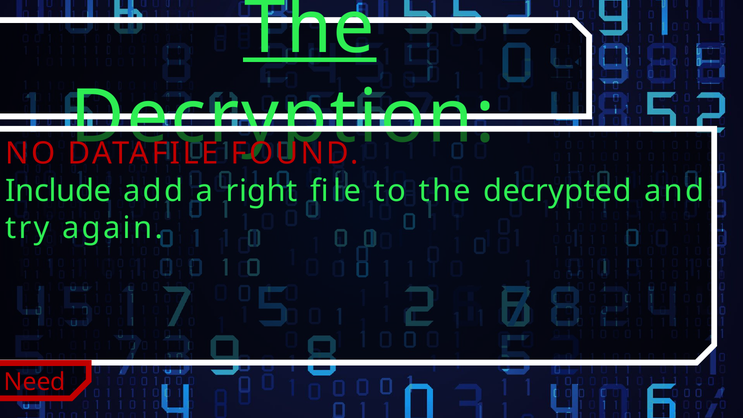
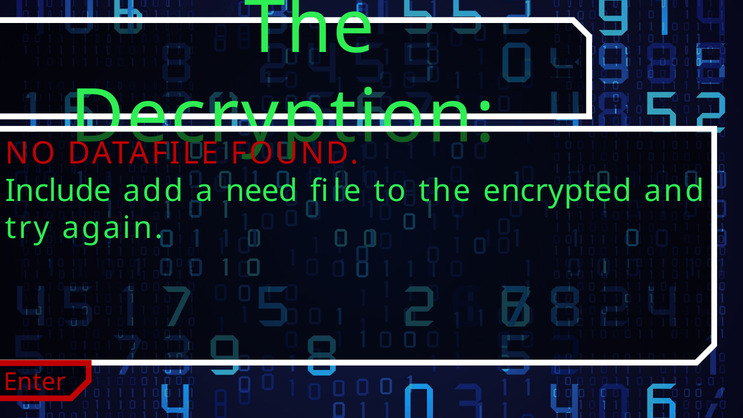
The at (309, 28) underline: present -> none
right: right -> need
decrypted: decrypted -> encrypted
Need: Need -> Enter
